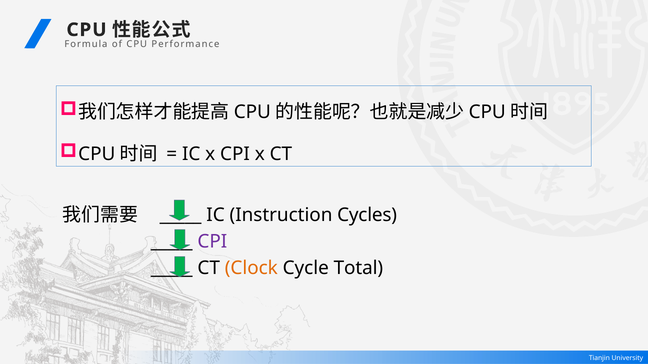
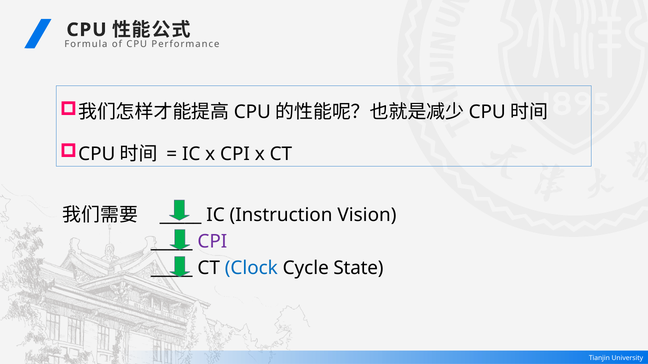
Cycles: Cycles -> Vision
Clock colour: orange -> blue
Total: Total -> State
